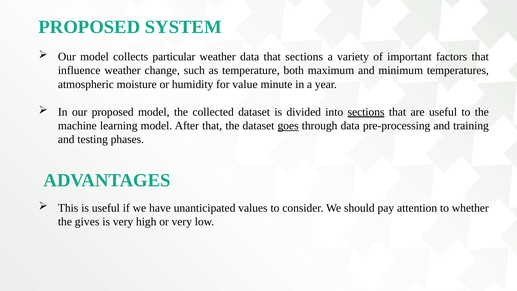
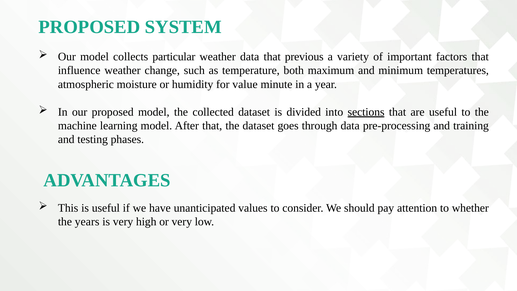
that sections: sections -> previous
goes underline: present -> none
gives: gives -> years
